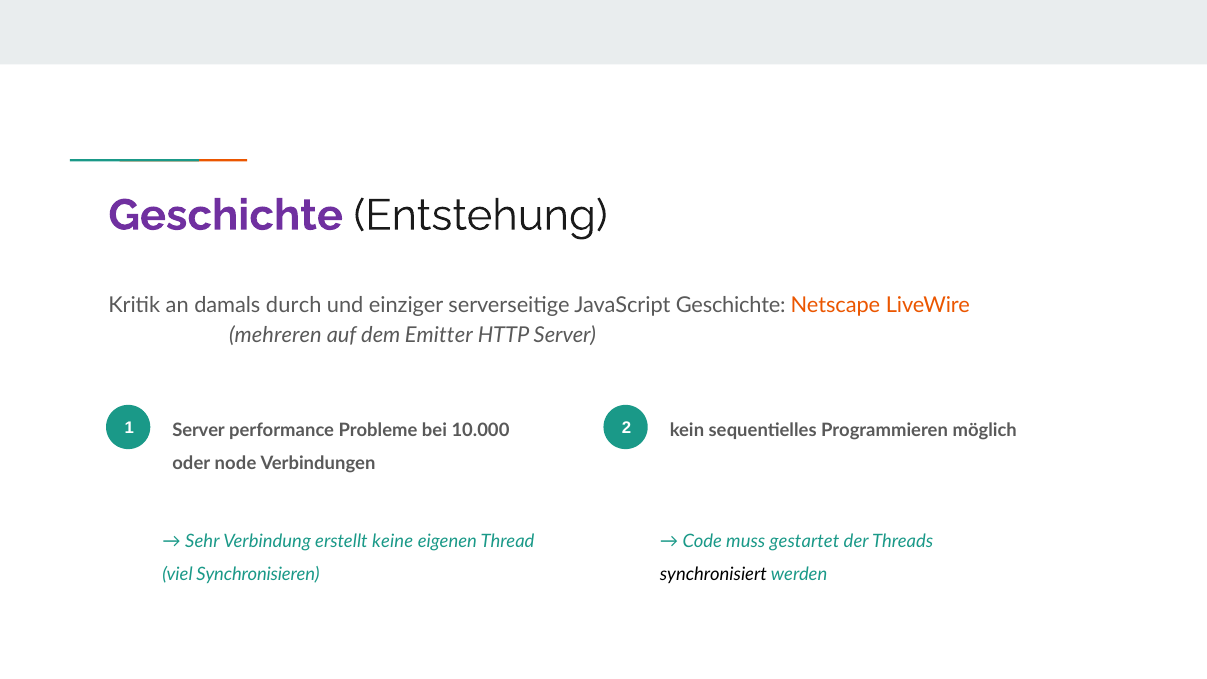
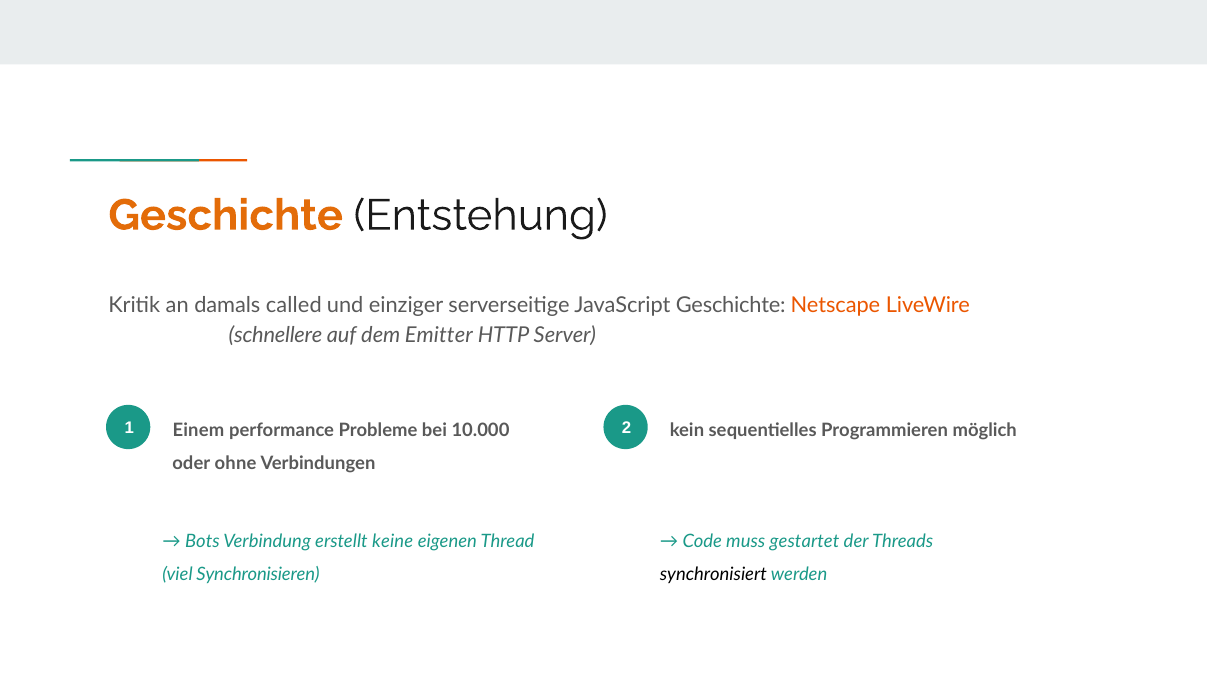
Geschichte at (226, 215) colour: purple -> orange
durch: durch -> called
mehreren: mehreren -> schnellere
Server at (199, 430): Server -> Einem
node: node -> ohne
Sehr: Sehr -> Bots
